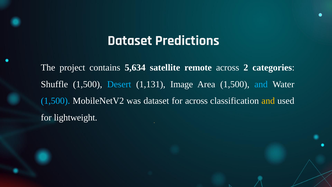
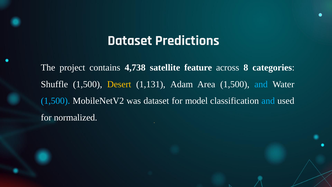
5,634: 5,634 -> 4,738
remote: remote -> feature
2: 2 -> 8
Desert colour: light blue -> yellow
Image: Image -> Adam
for across: across -> model
and at (268, 101) colour: yellow -> light blue
lightweight: lightweight -> normalized
